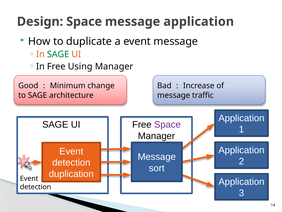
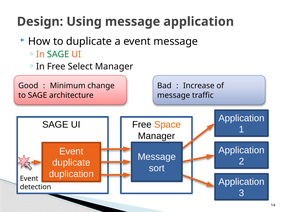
Design Space: Space -> Using
Using: Using -> Select
Space at (167, 124) colour: purple -> orange
detection at (71, 162): detection -> duplicate
